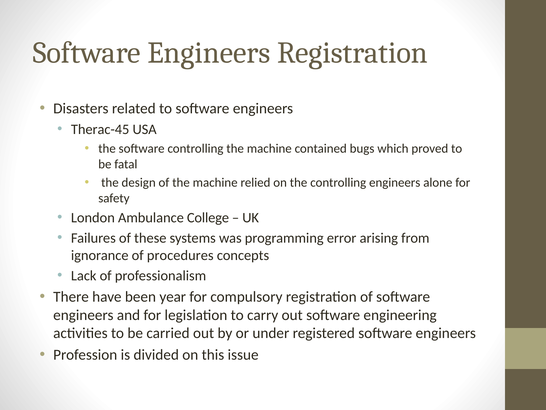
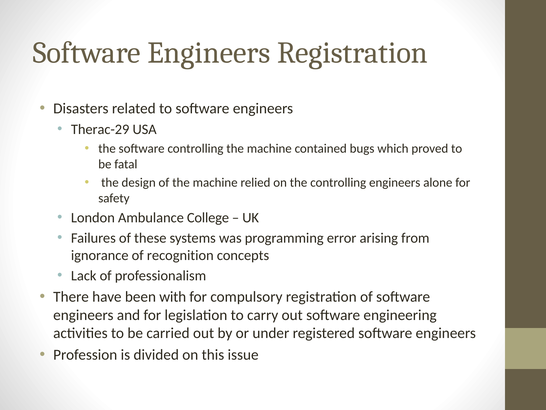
Therac-45: Therac-45 -> Therac-29
procedures: procedures -> recognition
year: year -> with
